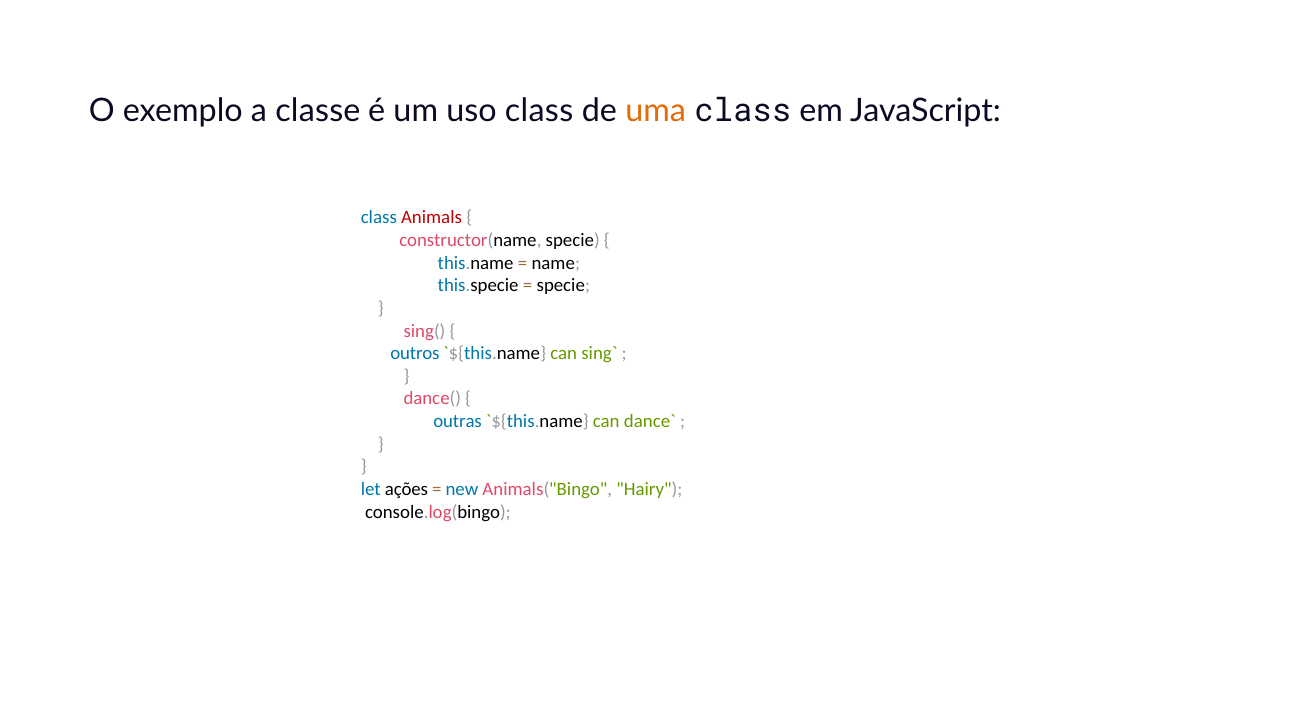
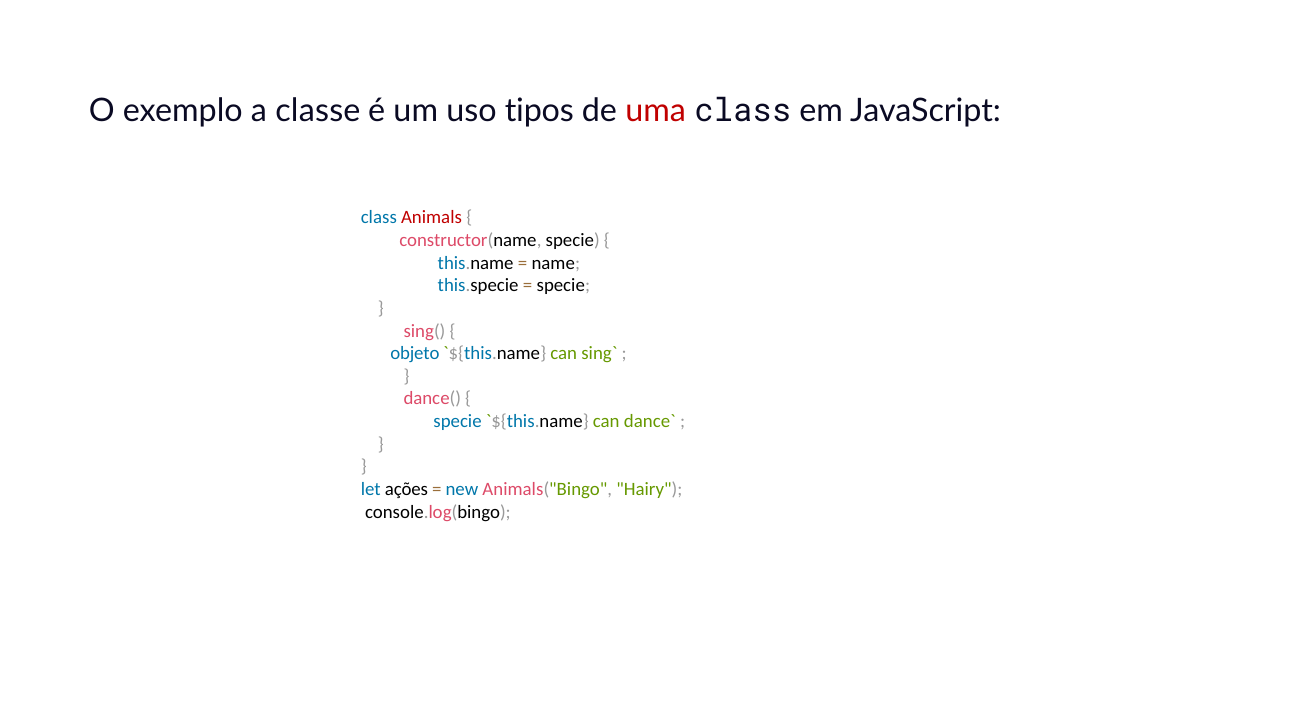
uso class: class -> tipos
uma colour: orange -> red
outros: outros -> objeto
outras at (458, 421): outras -> specie
